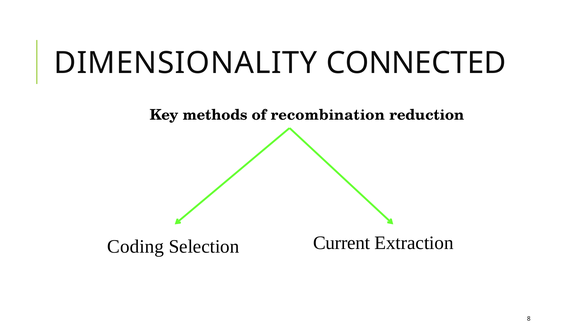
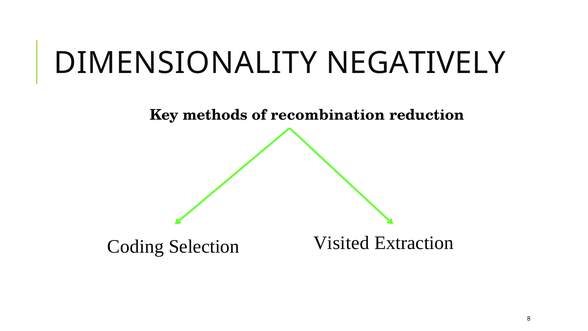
CONNECTED: CONNECTED -> NEGATIVELY
Current: Current -> Visited
